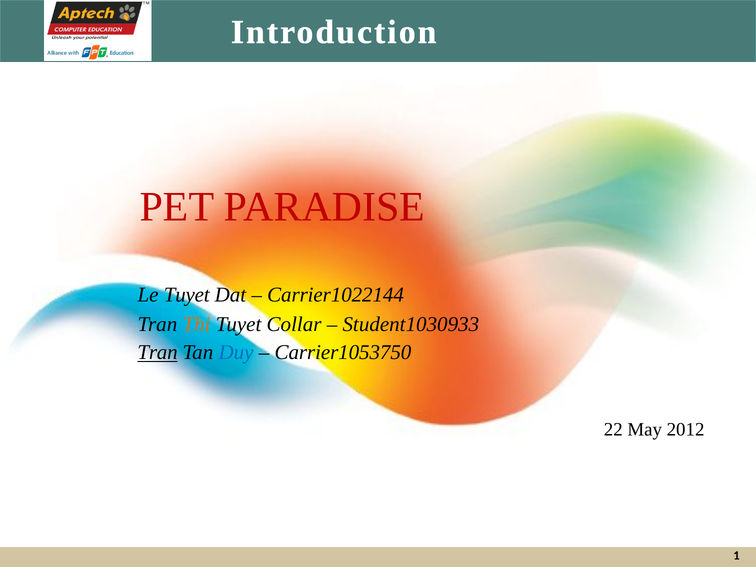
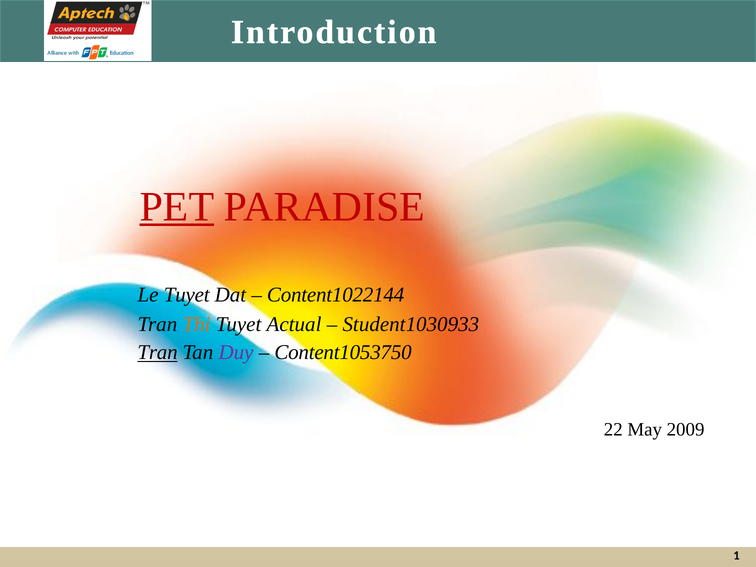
PET underline: none -> present
Carrier1022144: Carrier1022144 -> Content1022144
Collar: Collar -> Actual
Duy colour: blue -> purple
Carrier1053750: Carrier1053750 -> Content1053750
2012: 2012 -> 2009
